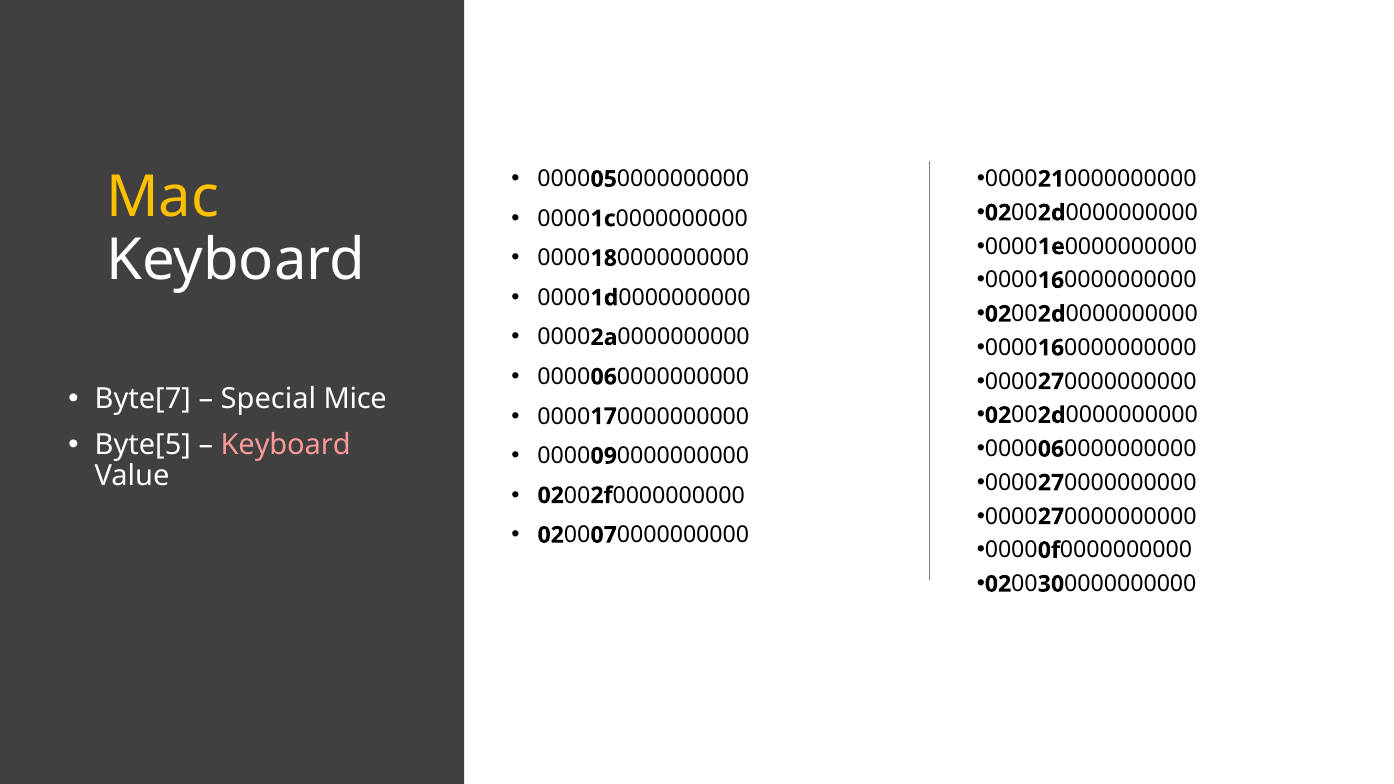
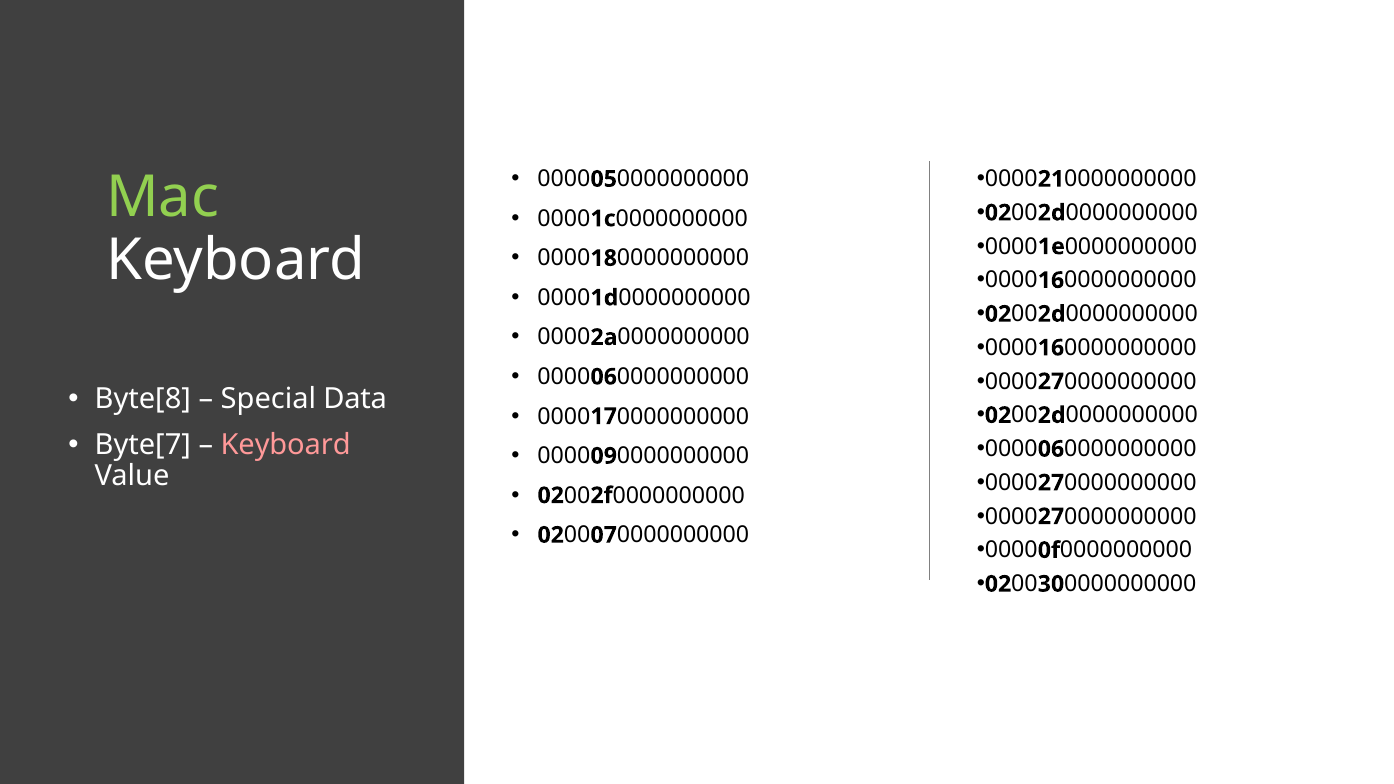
Mac colour: yellow -> light green
Byte[7: Byte[7 -> Byte[8
Mice: Mice -> Data
Byte[5: Byte[5 -> Byte[7
